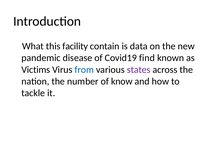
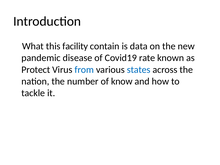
find: find -> rate
Victims: Victims -> Protect
states colour: purple -> blue
